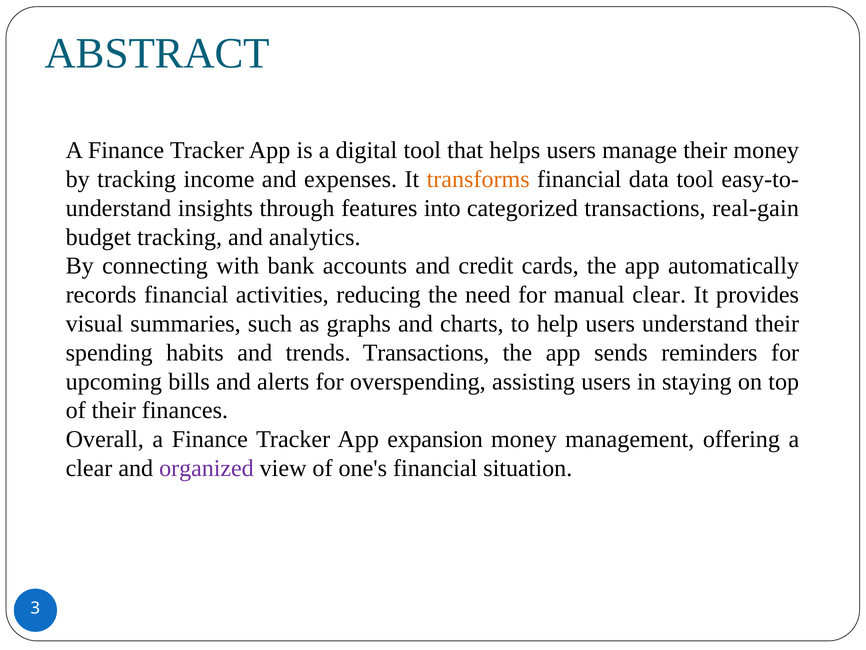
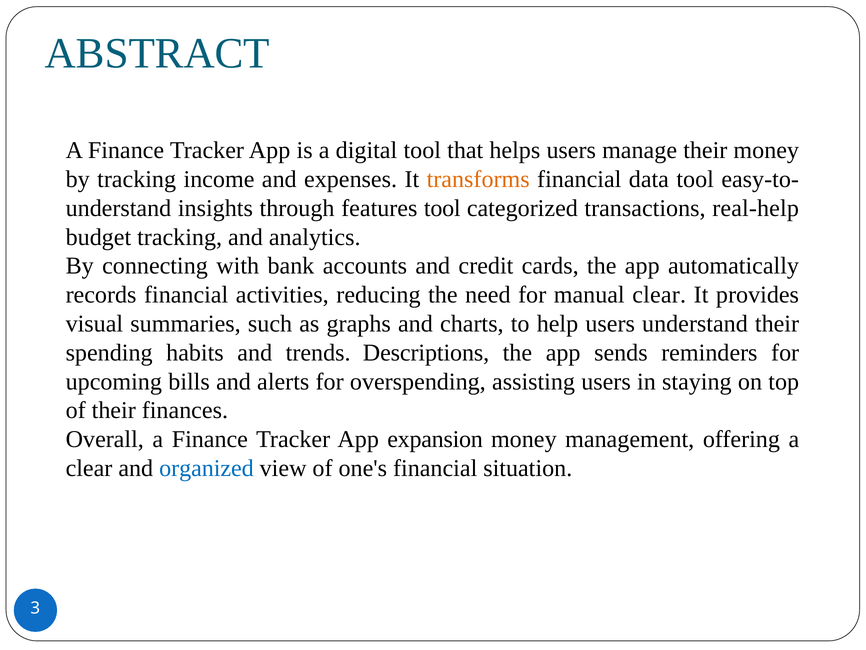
features into: into -> tool
real-gain: real-gain -> real-help
trends Transactions: Transactions -> Descriptions
organized colour: purple -> blue
